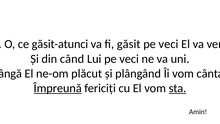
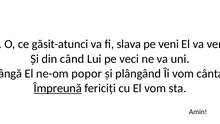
găsit: găsit -> slava
veci at (169, 44): veci -> veni
plăcut: plăcut -> popor
sta underline: present -> none
